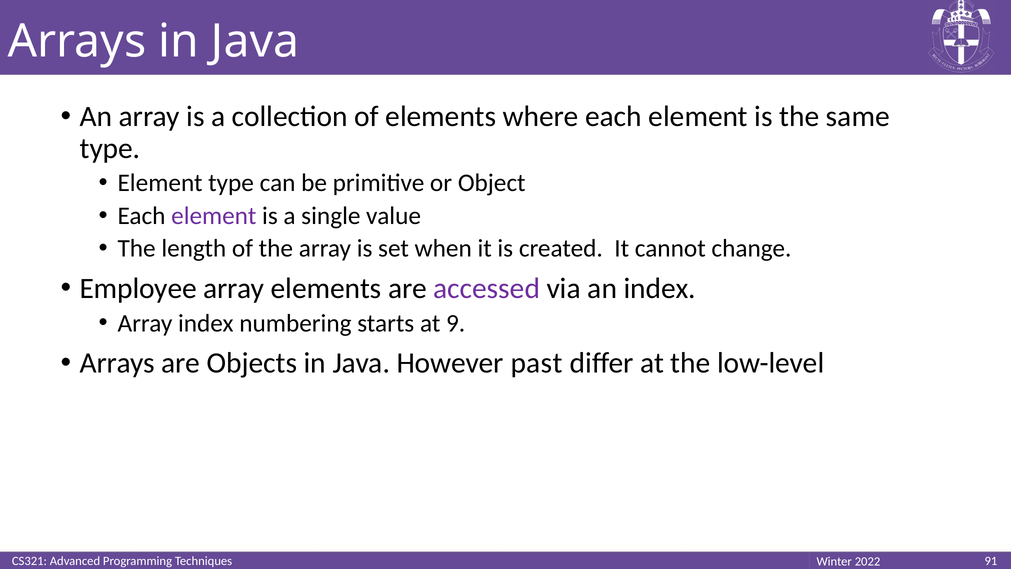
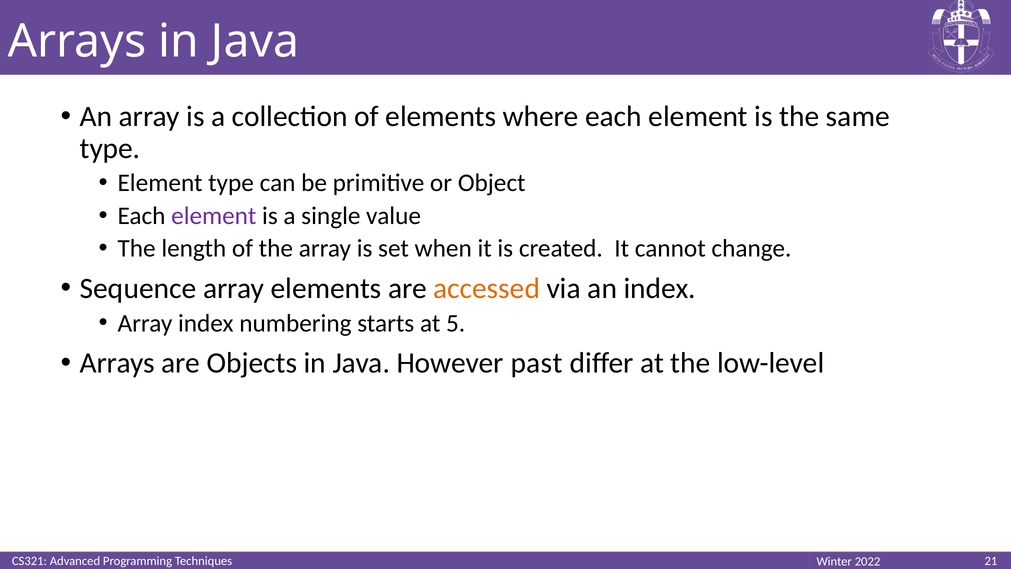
Employee: Employee -> Sequence
accessed colour: purple -> orange
9: 9 -> 5
91: 91 -> 21
